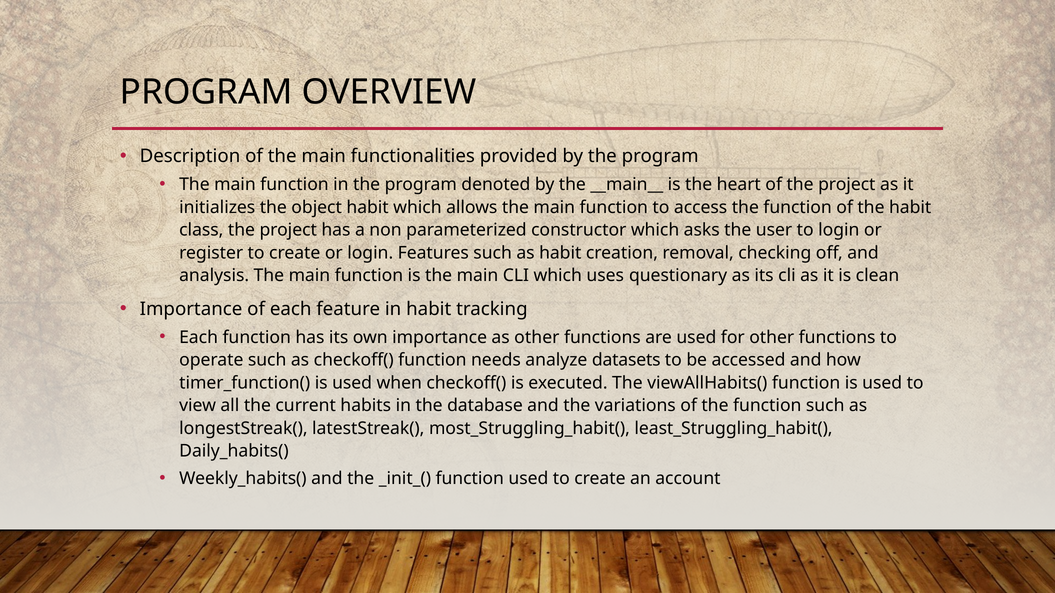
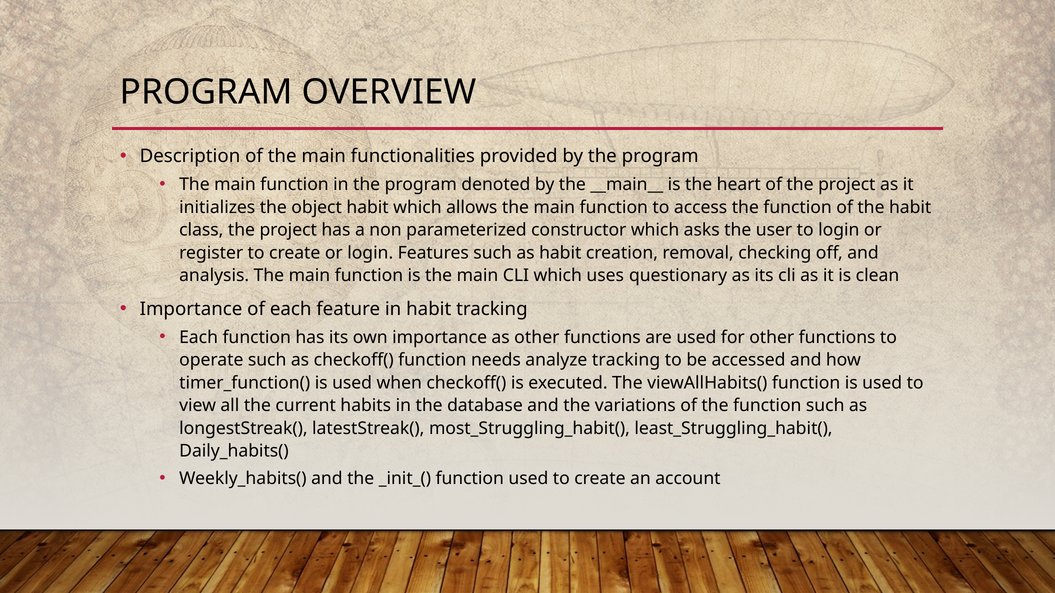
analyze datasets: datasets -> tracking
